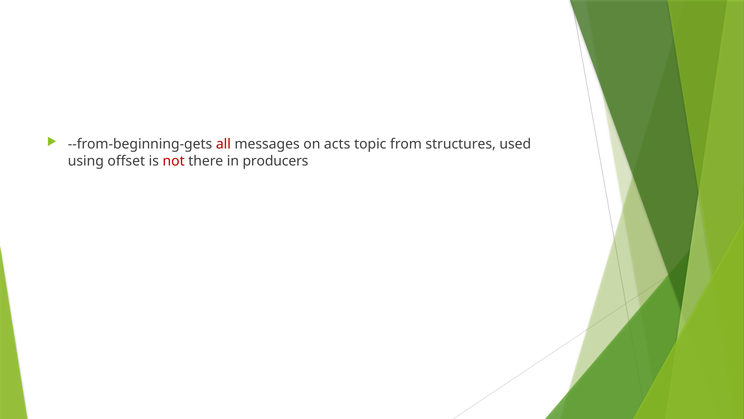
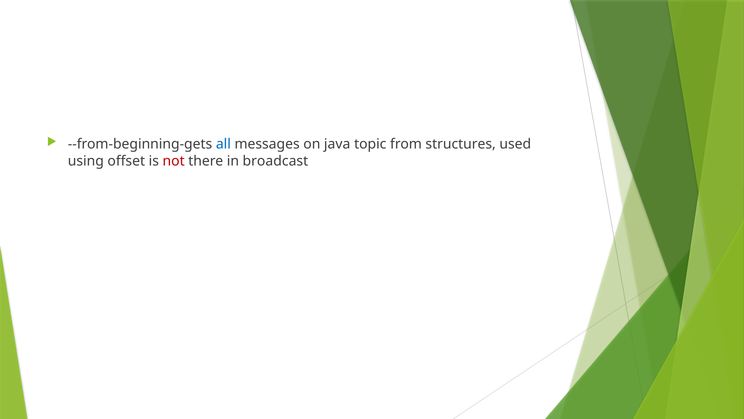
all colour: red -> blue
acts: acts -> java
producers: producers -> broadcast
